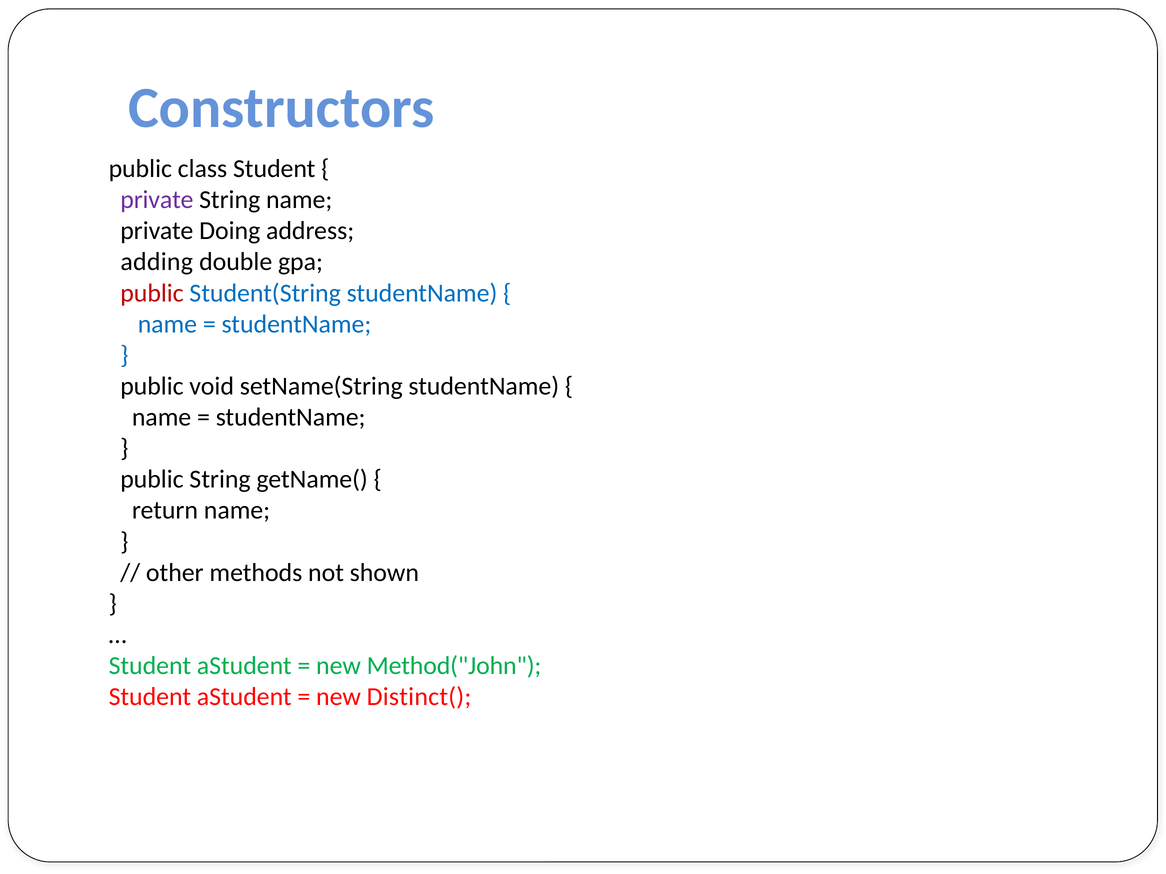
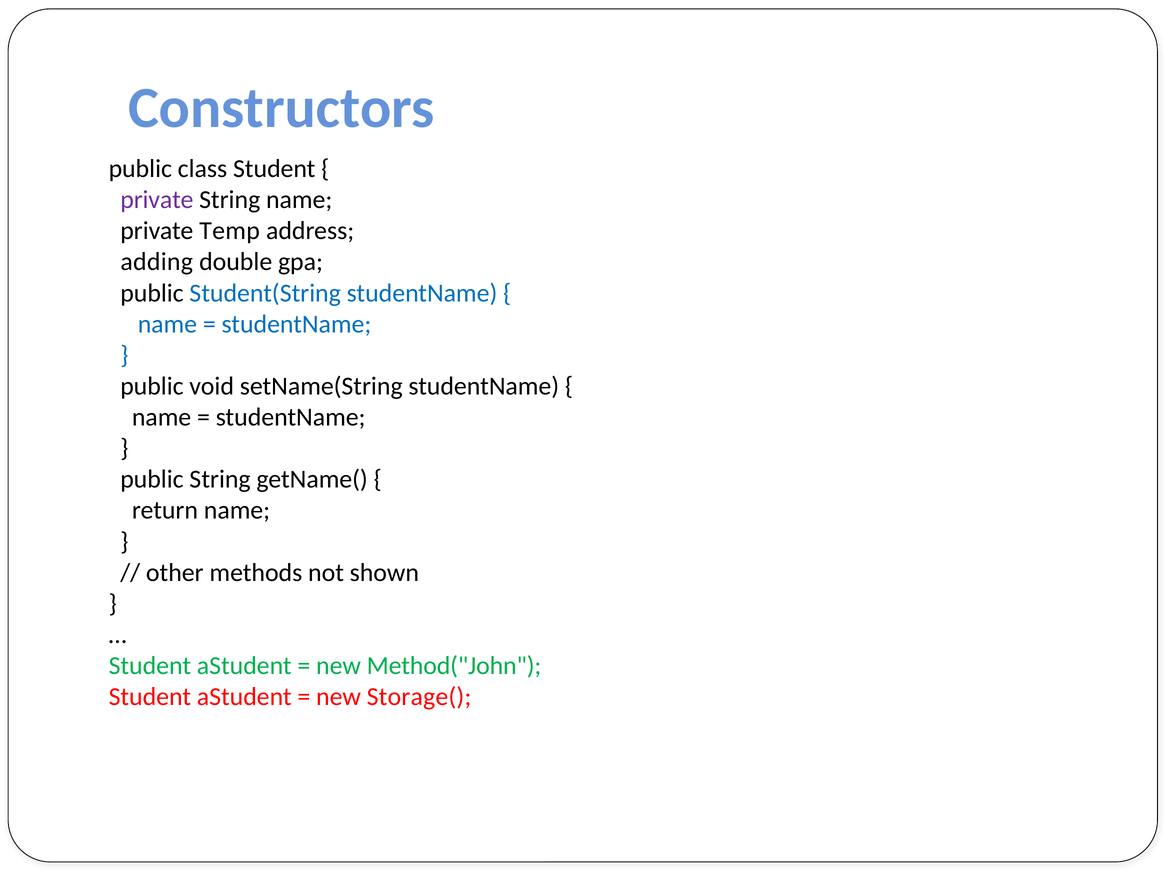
Doing: Doing -> Temp
public at (152, 293) colour: red -> black
Distinct(: Distinct( -> Storage(
